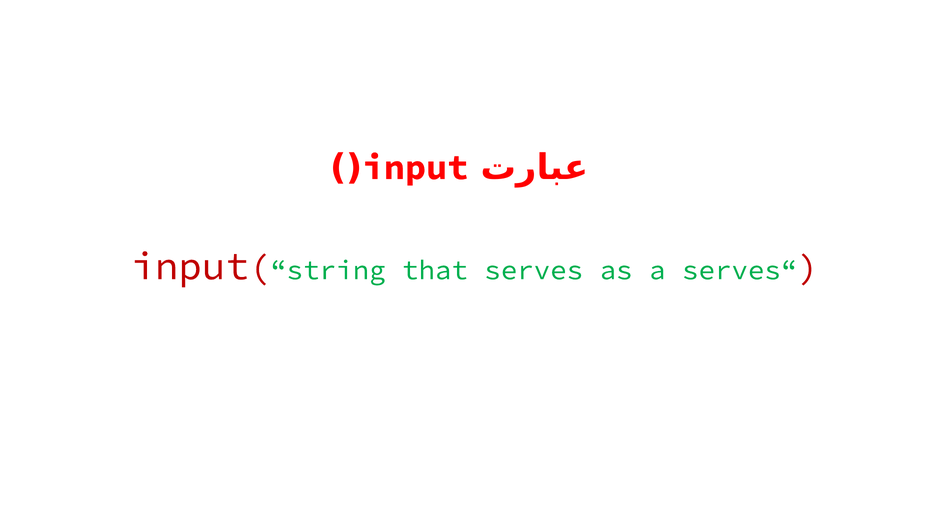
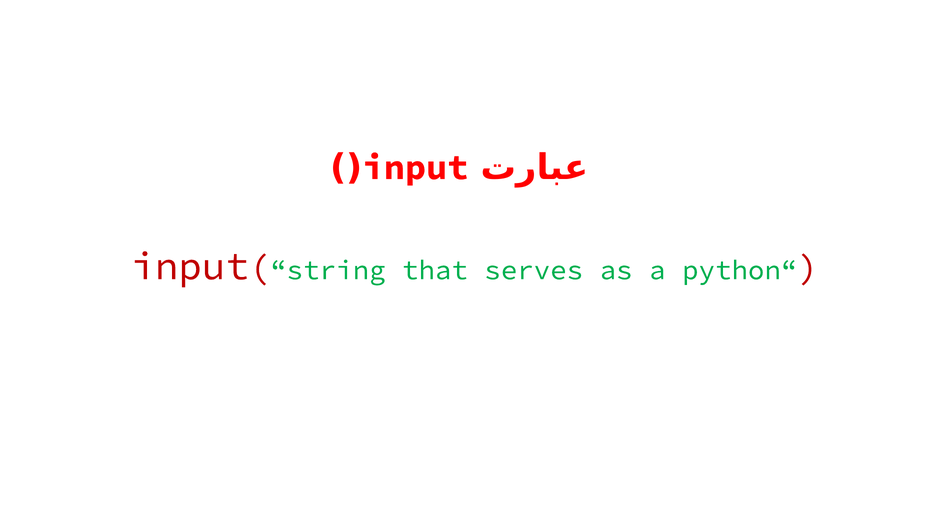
serves“: serves“ -> python“
